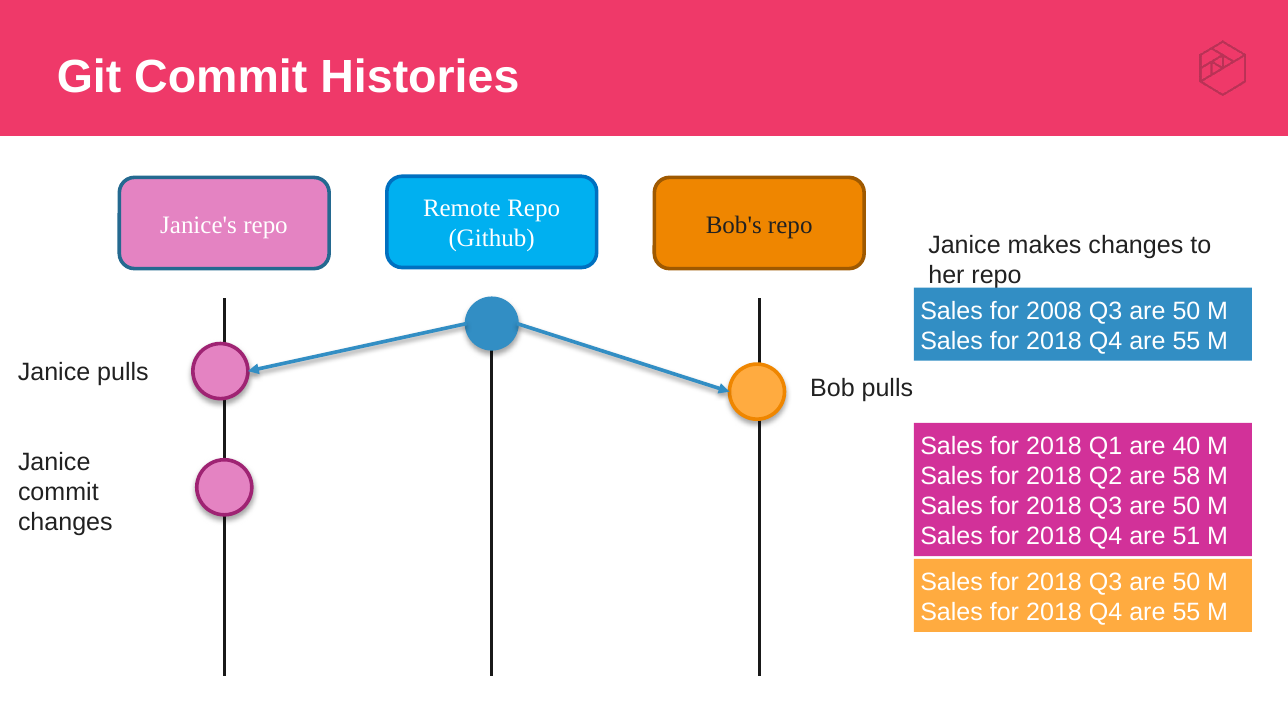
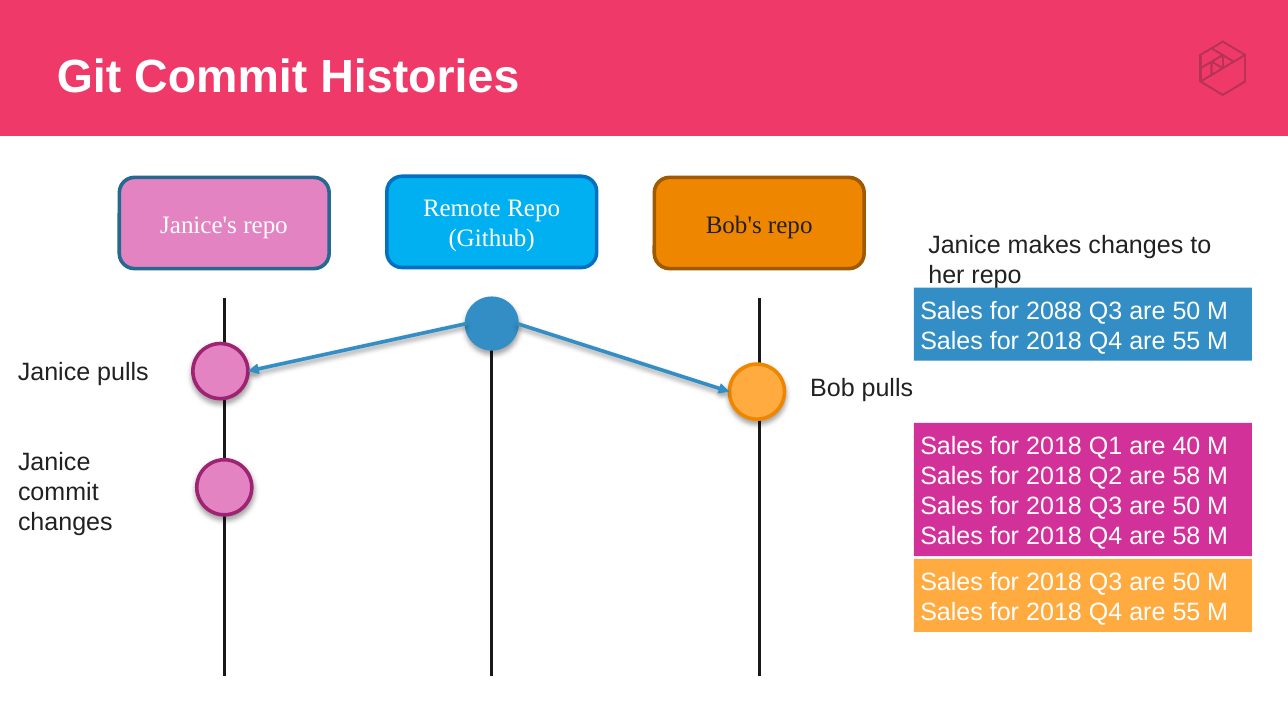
2008: 2008 -> 2088
Q4 are 51: 51 -> 58
